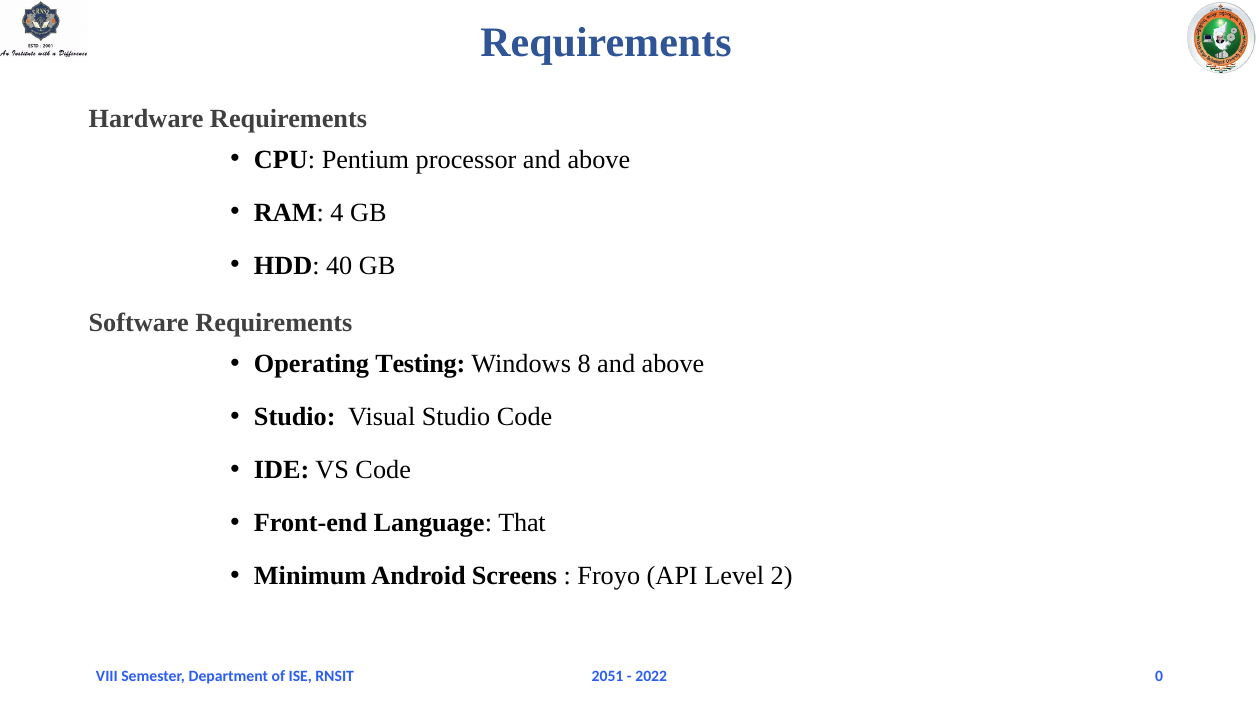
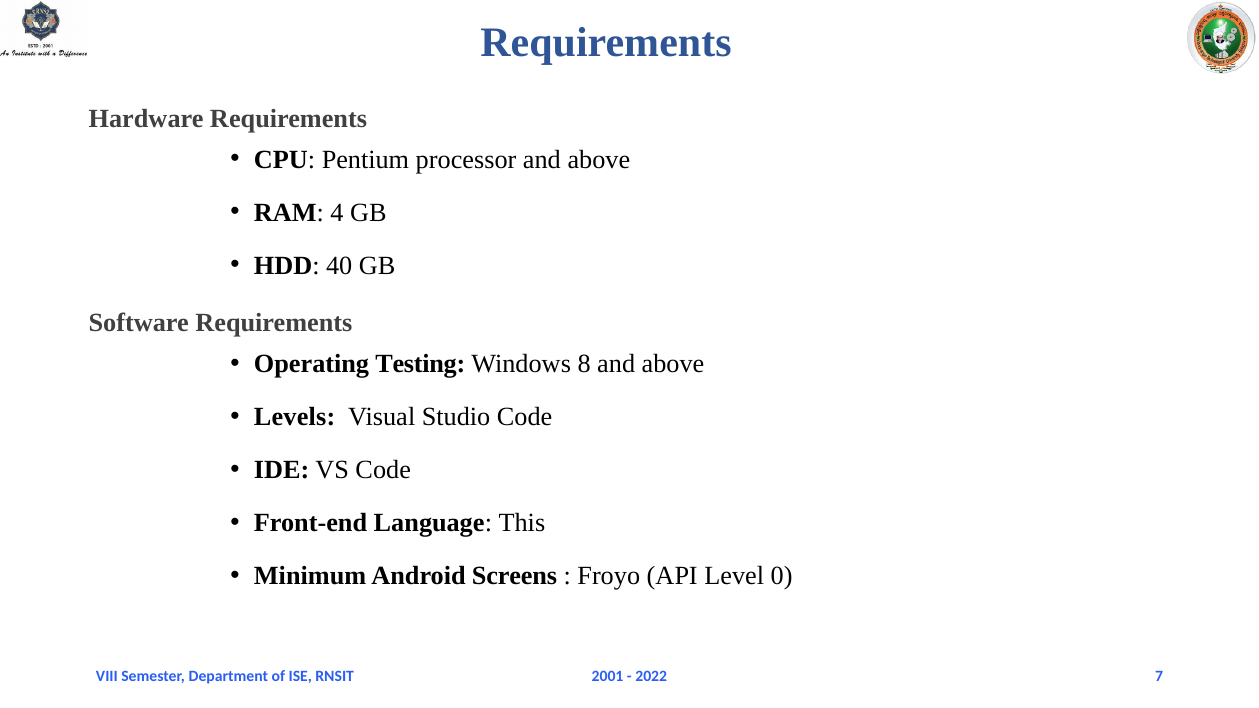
Studio at (295, 417): Studio -> Levels
That: That -> This
2: 2 -> 0
2051: 2051 -> 2001
0: 0 -> 7
